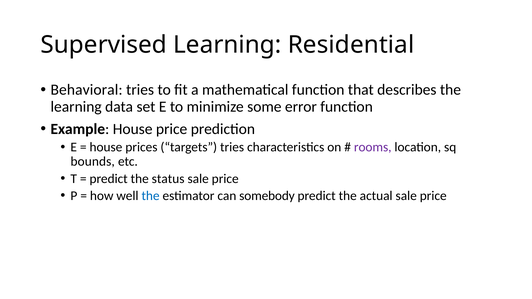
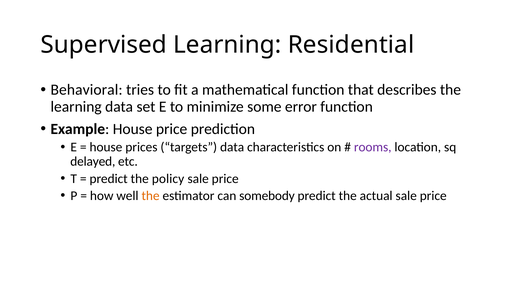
targets tries: tries -> data
bounds: bounds -> delayed
status: status -> policy
the at (151, 196) colour: blue -> orange
